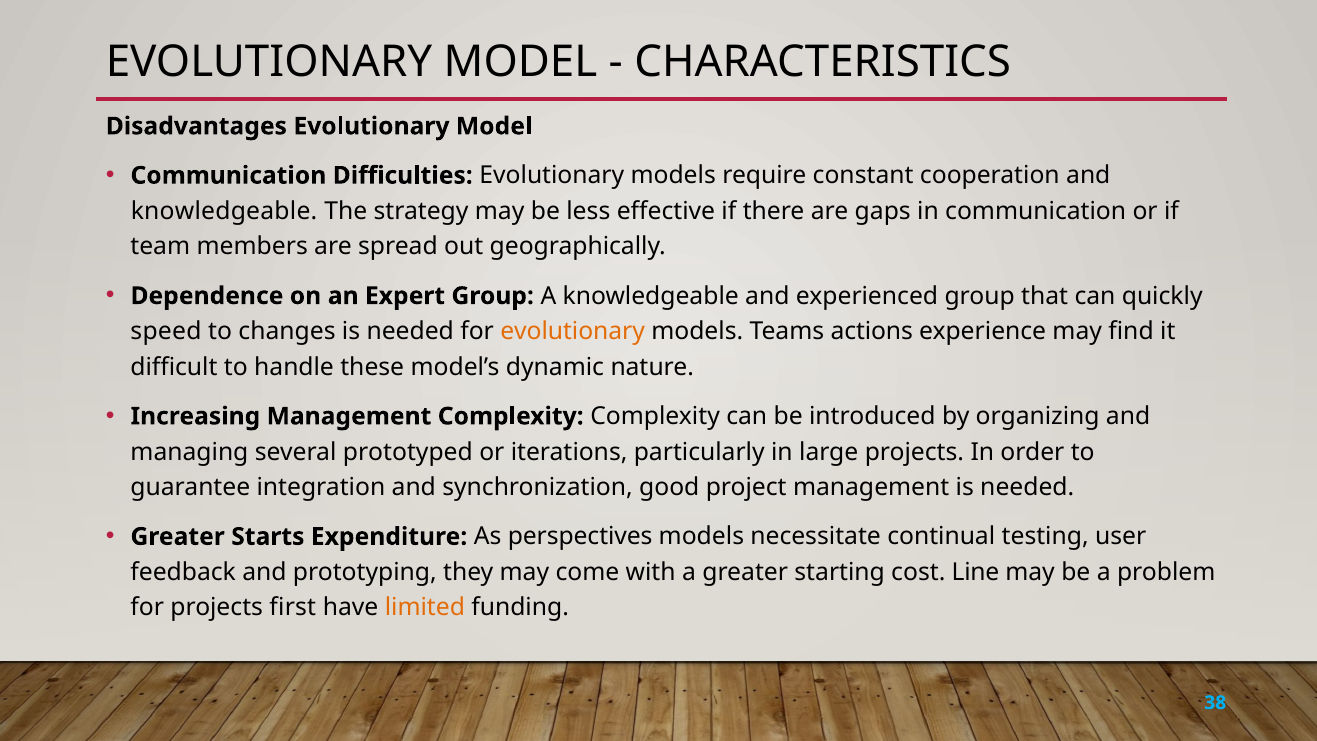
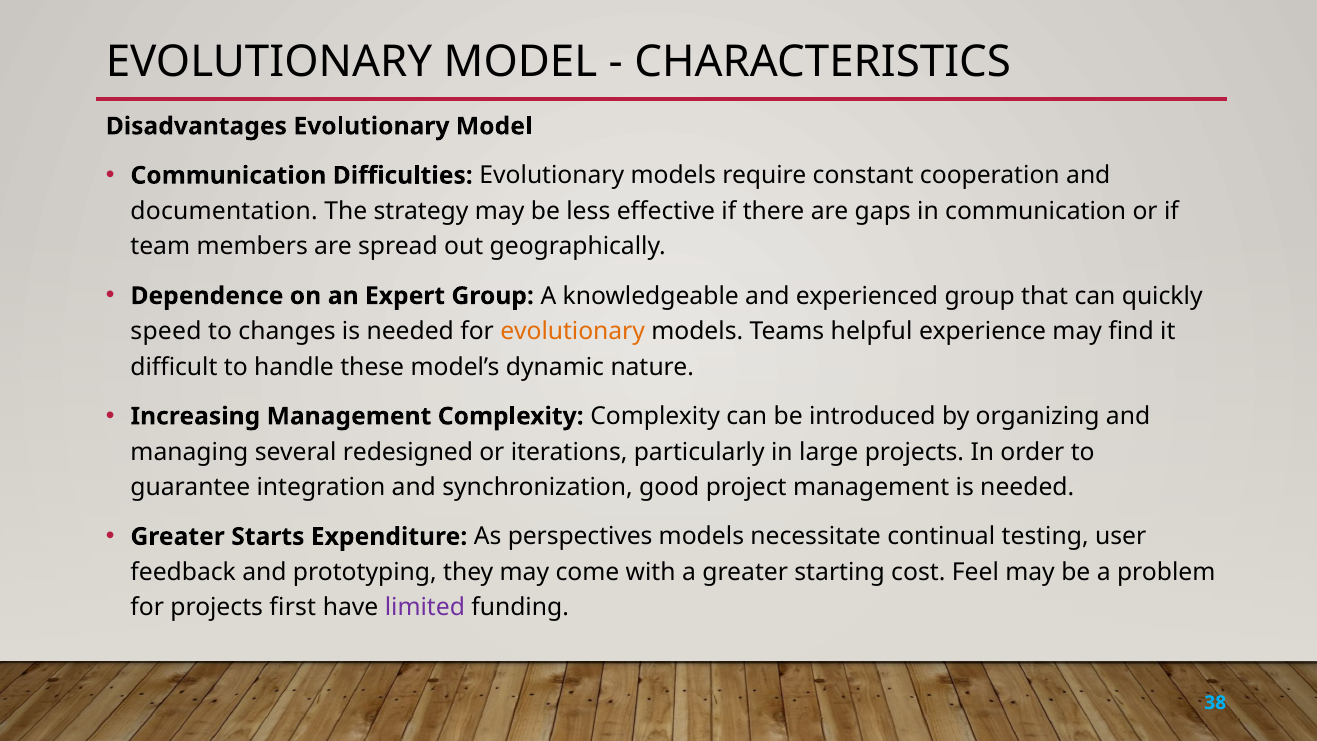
knowledgeable at (224, 211): knowledgeable -> documentation
actions: actions -> helpful
prototyped: prototyped -> redesigned
Line: Line -> Feel
limited colour: orange -> purple
